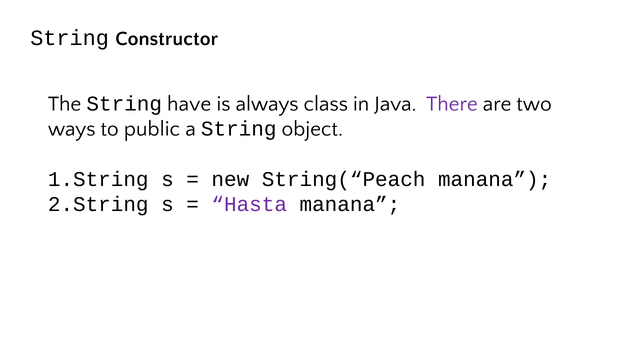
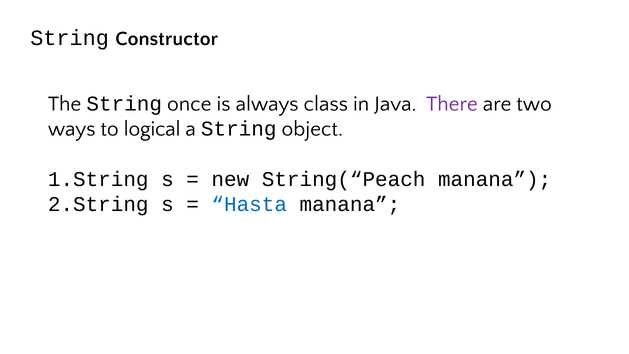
have: have -> once
public: public -> logical
Hasta colour: purple -> blue
